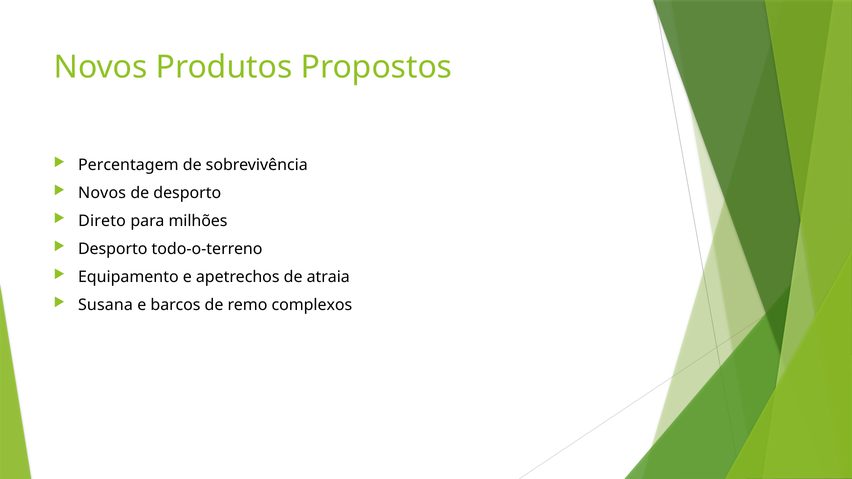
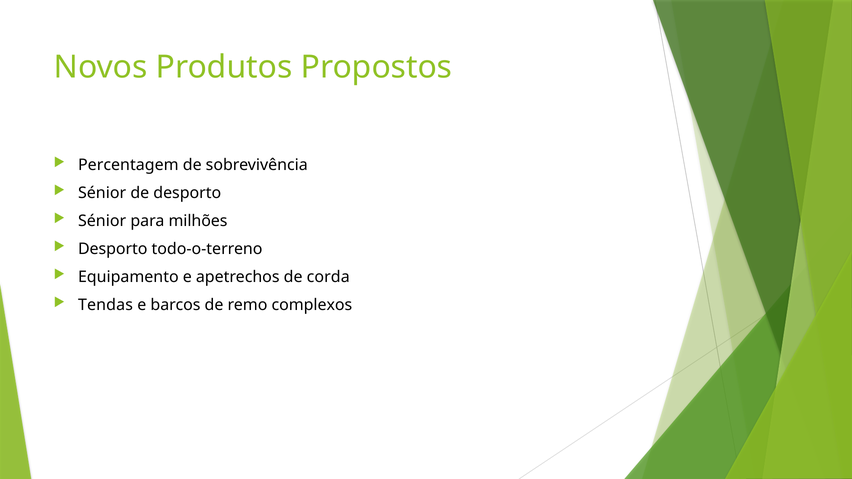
Novos at (102, 193): Novos -> Sénior
Direto at (102, 221): Direto -> Sénior
atraia: atraia -> corda
Susana: Susana -> Tendas
